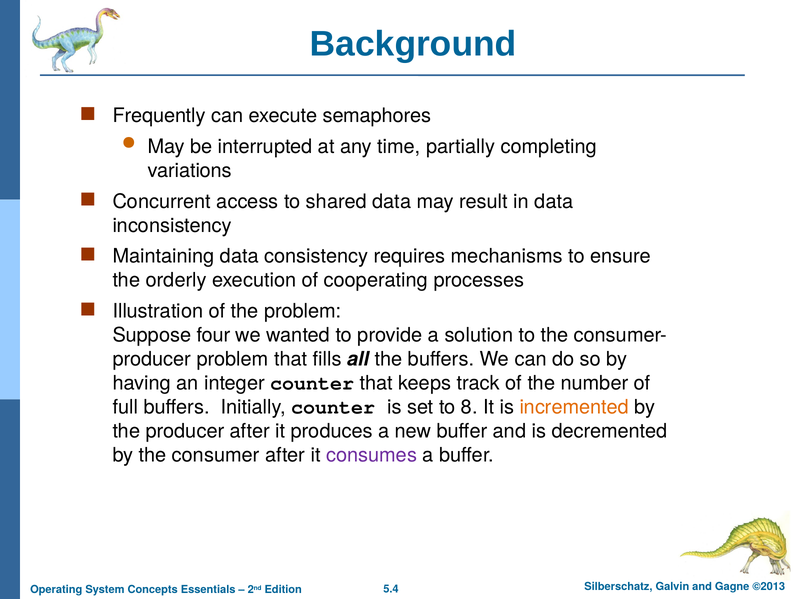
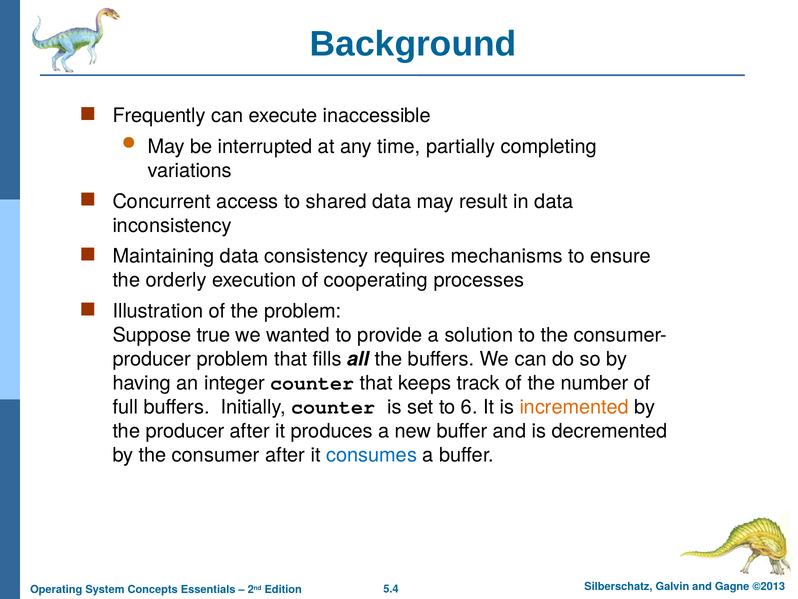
semaphores: semaphores -> inaccessible
four: four -> true
8: 8 -> 6
consumes colour: purple -> blue
